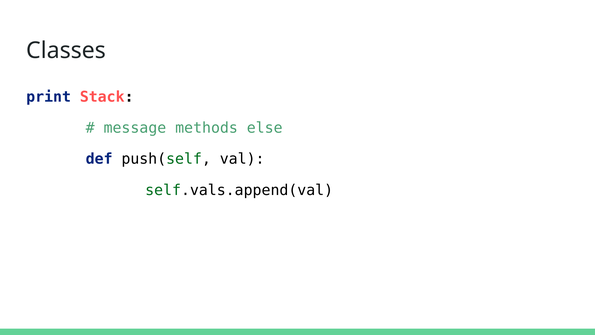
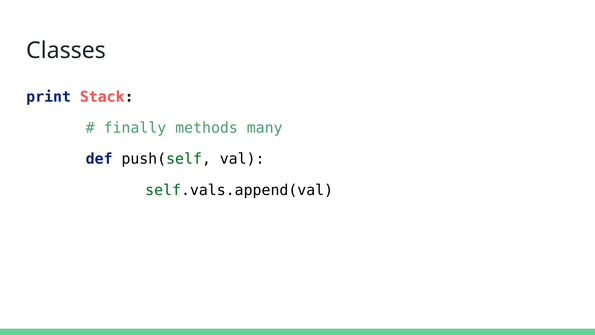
message: message -> finally
else: else -> many
